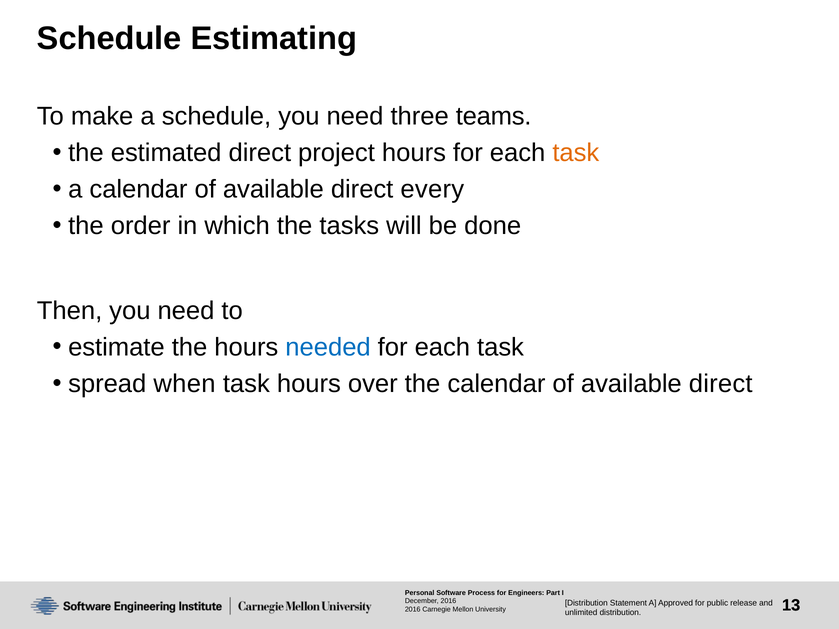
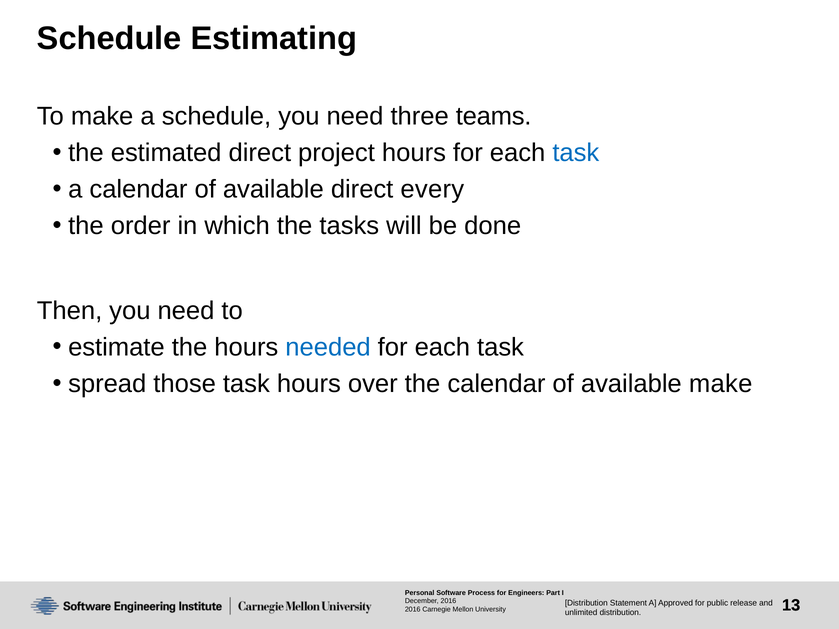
task at (576, 153) colour: orange -> blue
when: when -> those
direct at (721, 384): direct -> make
